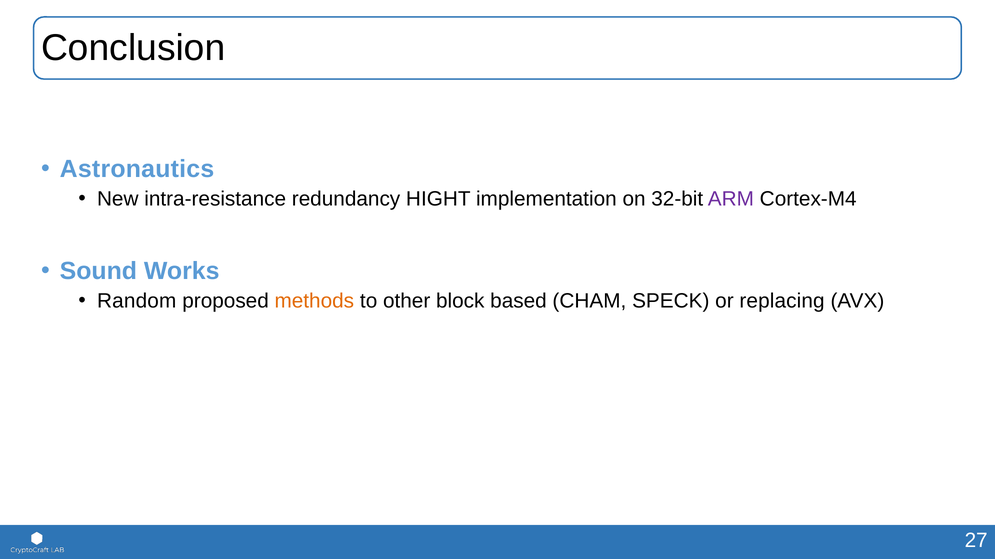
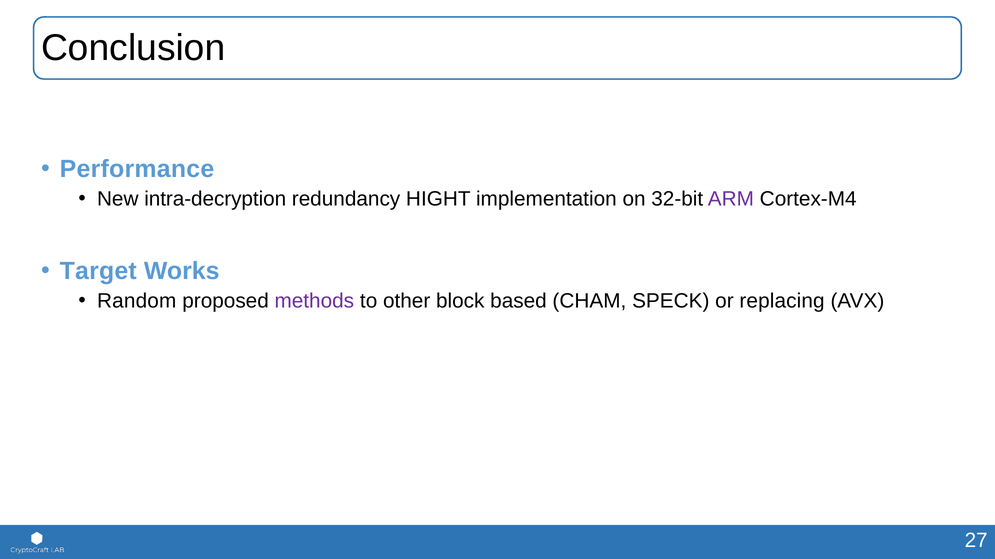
Astronautics: Astronautics -> Performance
intra-resistance: intra-resistance -> intra-decryption
Sound: Sound -> Target
methods colour: orange -> purple
